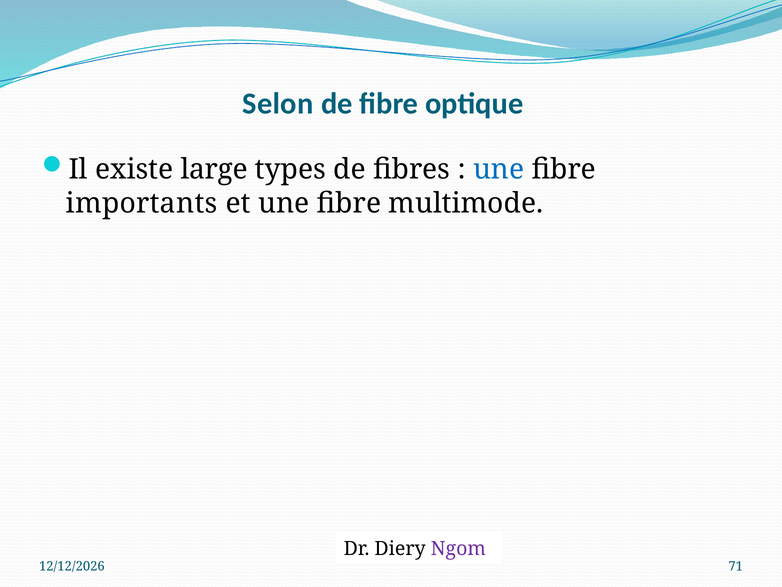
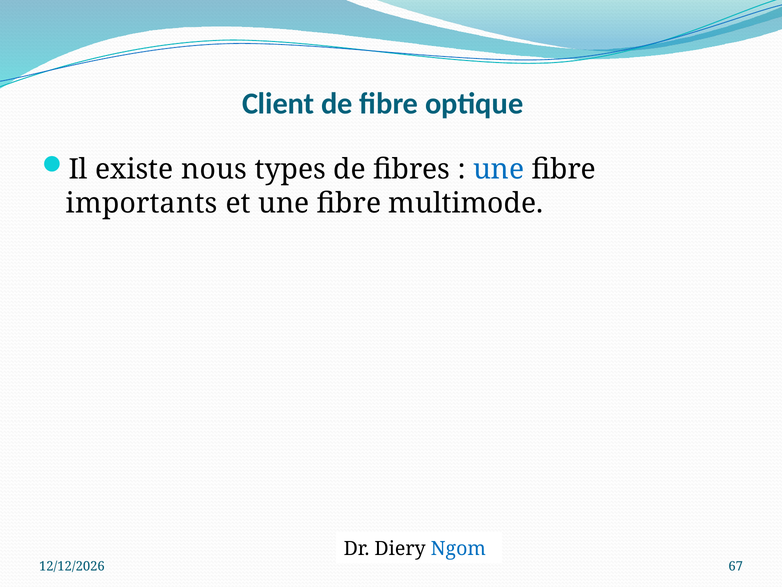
Selon: Selon -> Client
large: large -> nous
Ngom colour: purple -> blue
71: 71 -> 67
